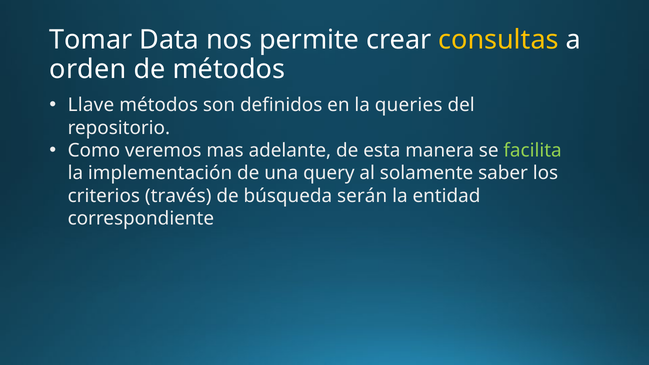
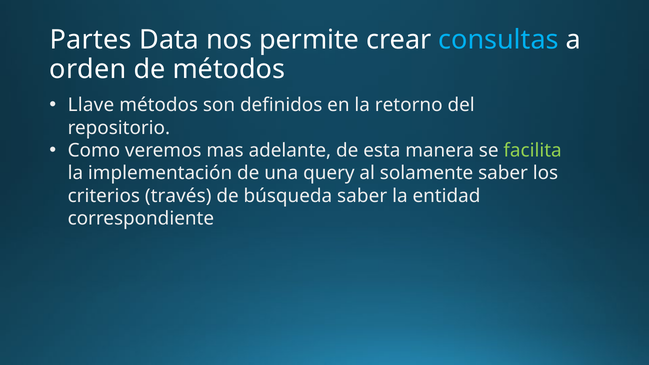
Tomar: Tomar -> Partes
consultas colour: yellow -> light blue
queries: queries -> retorno
búsqueda serán: serán -> saber
